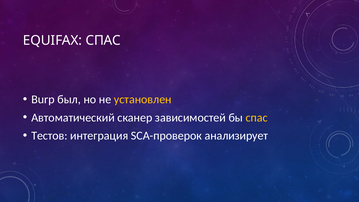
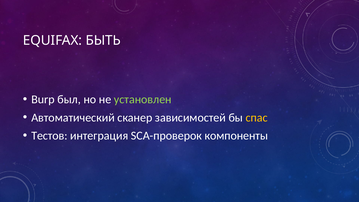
EQUIFAX СПАС: СПАС -> БЫТЬ
установлен colour: yellow -> light green
анализирует: анализирует -> компоненты
